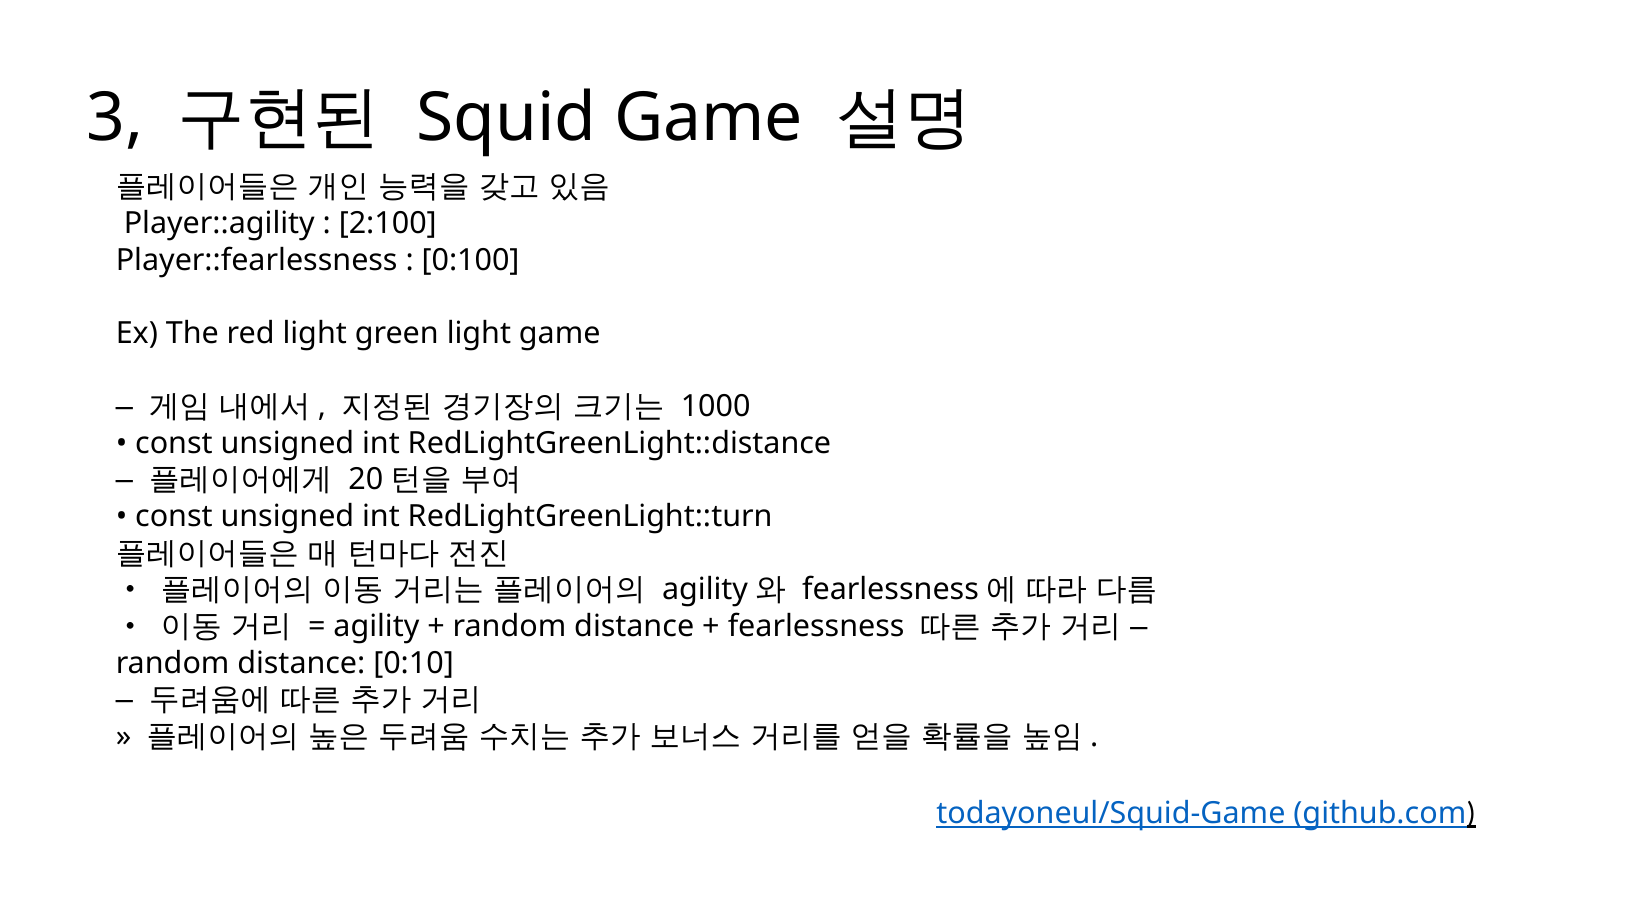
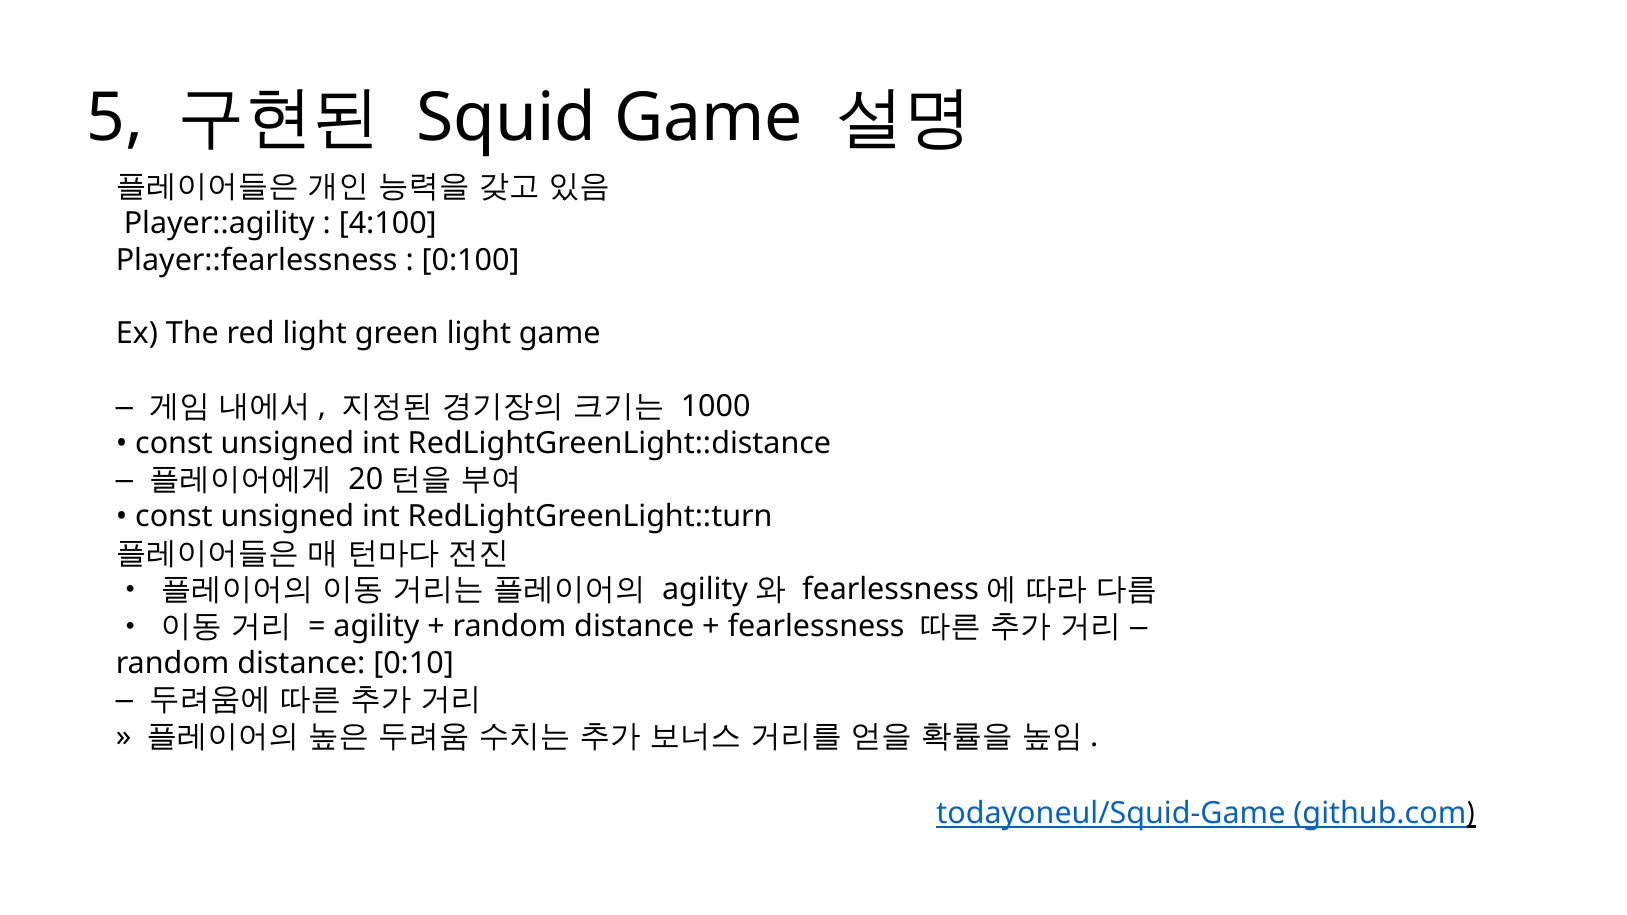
3: 3 -> 5
2:100: 2:100 -> 4:100
